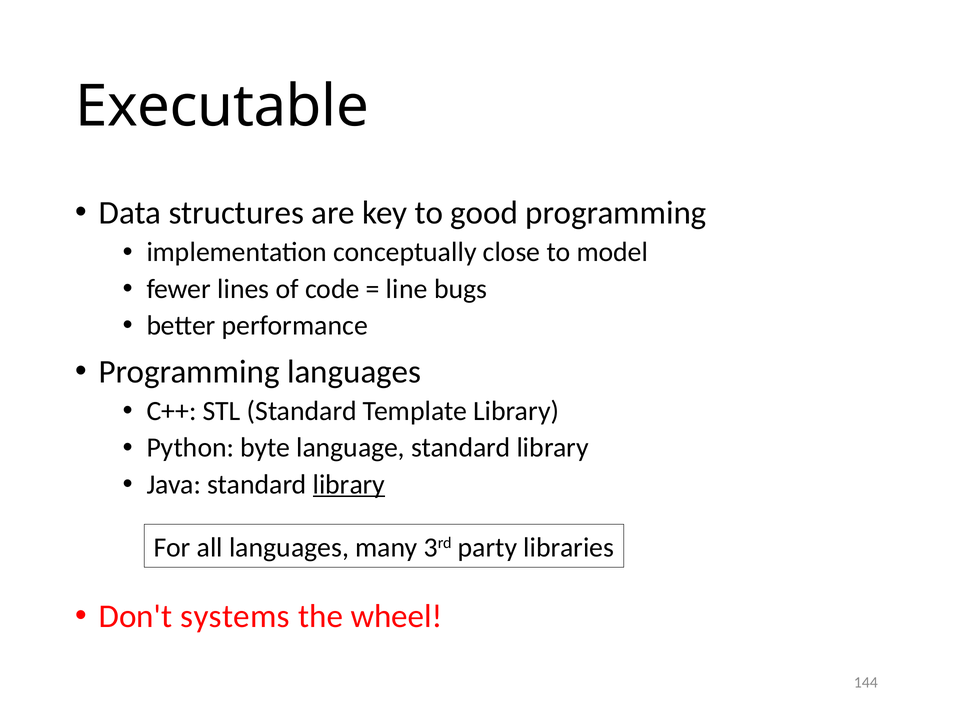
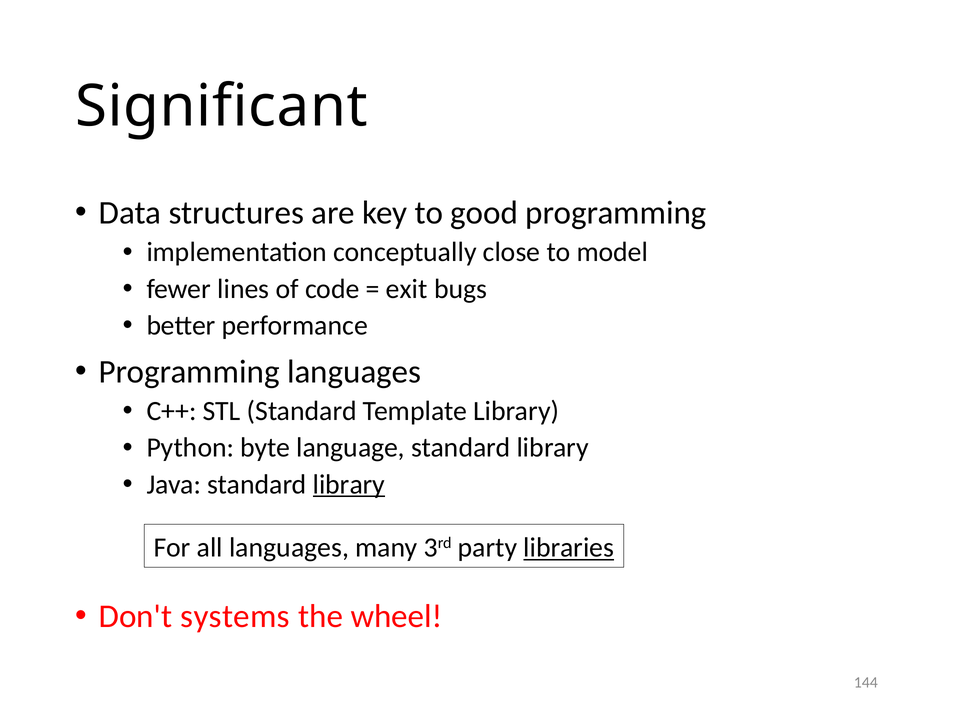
Executable: Executable -> Significant
line: line -> exit
libraries underline: none -> present
